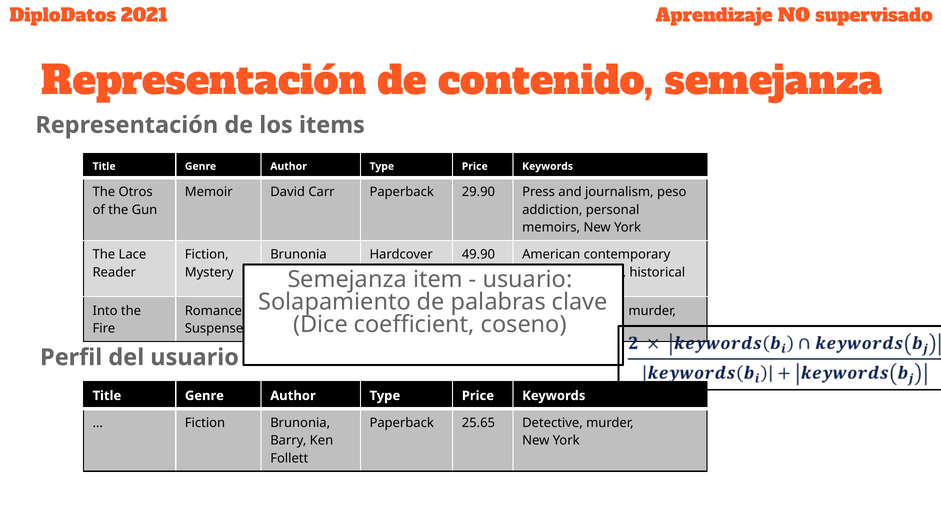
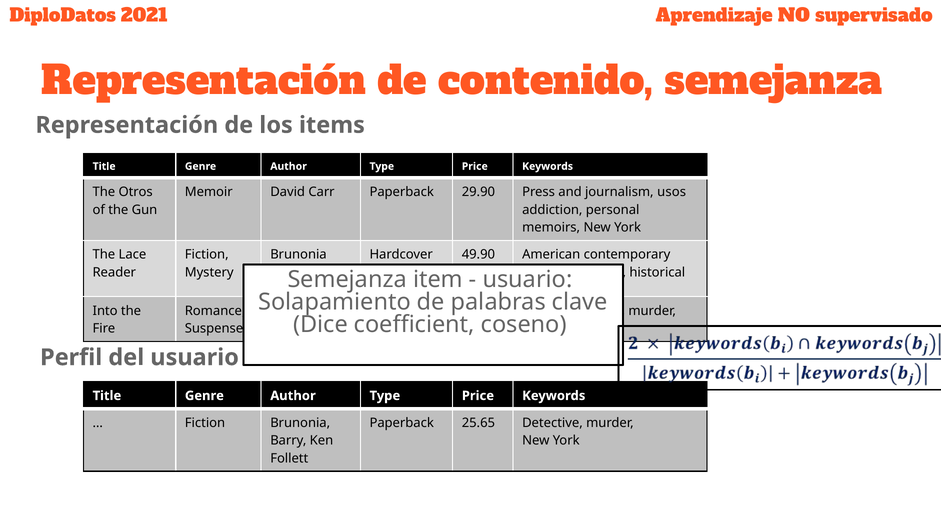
peso: peso -> usos
